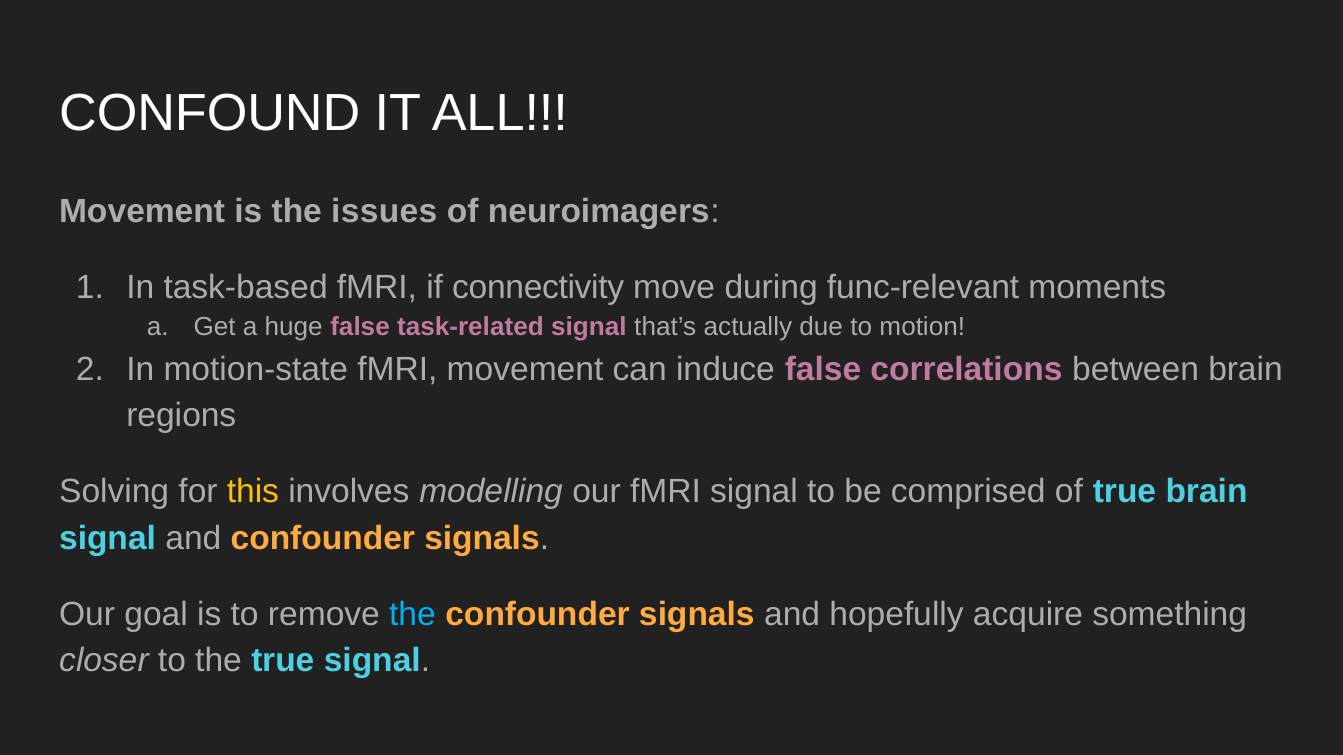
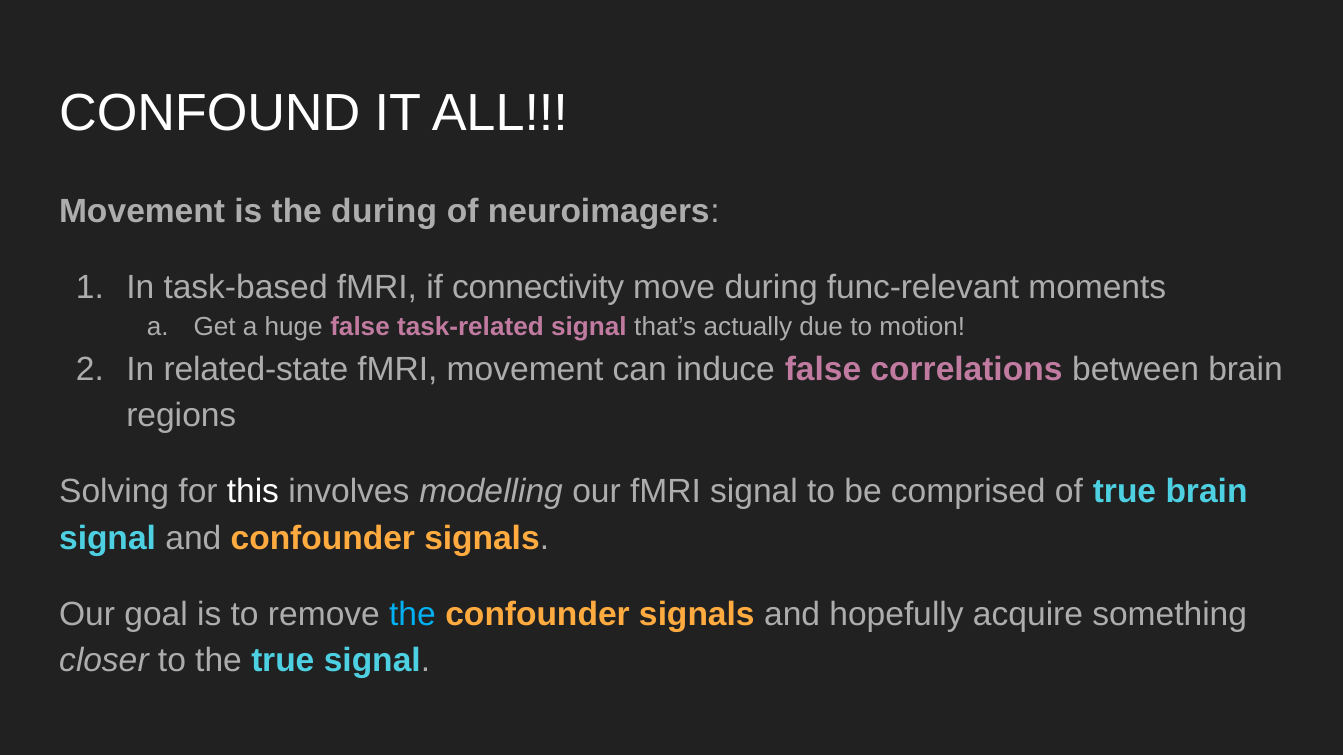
the issues: issues -> during
motion-state: motion-state -> related-state
this colour: yellow -> white
